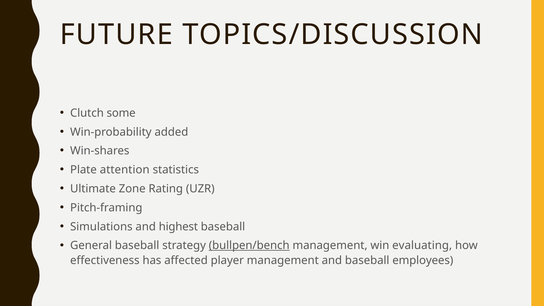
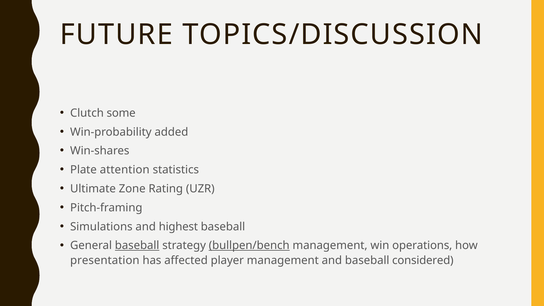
baseball at (137, 246) underline: none -> present
evaluating: evaluating -> operations
effectiveness: effectiveness -> presentation
employees: employees -> considered
